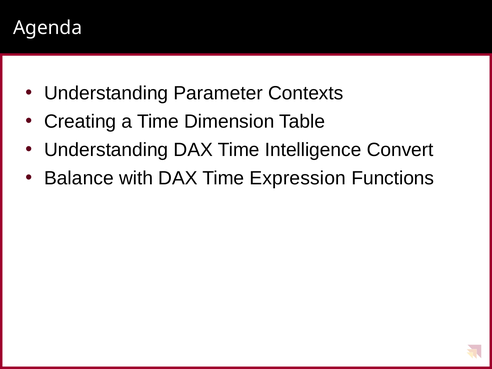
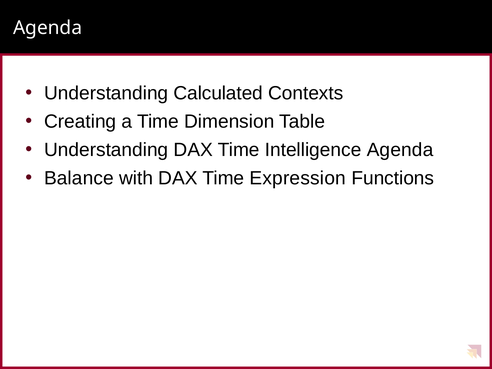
Parameter: Parameter -> Calculated
Intelligence Convert: Convert -> Agenda
